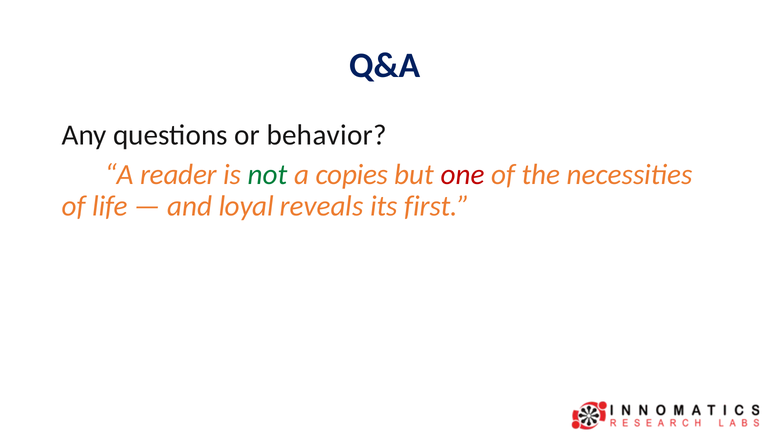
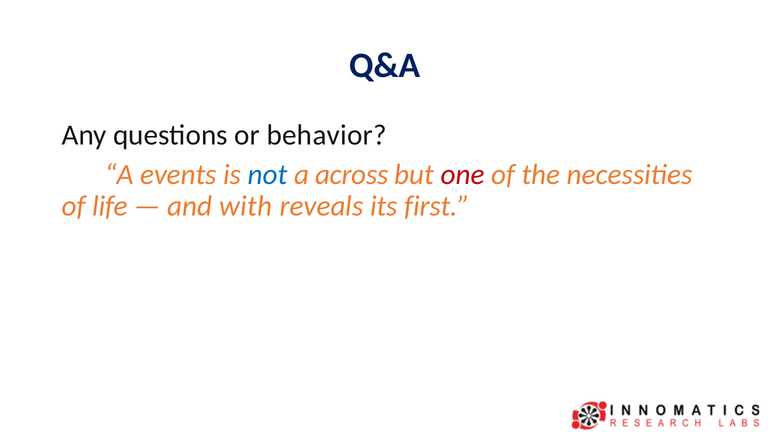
reader: reader -> events
not colour: green -> blue
copies: copies -> across
loyal: loyal -> with
